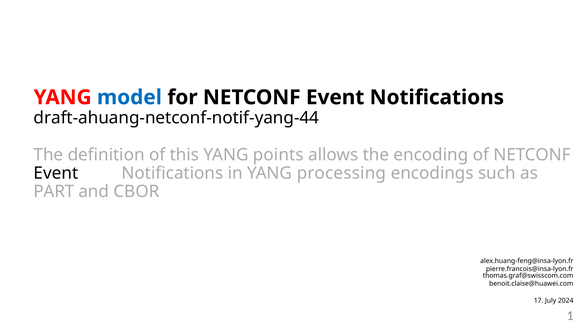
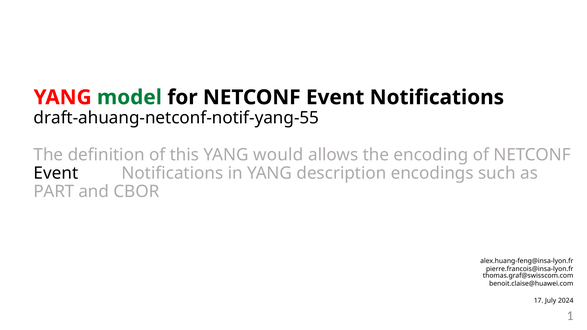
model colour: blue -> green
draft-ahuang-netconf-notif-yang-44: draft-ahuang-netconf-notif-yang-44 -> draft-ahuang-netconf-notif-yang-55
points: points -> would
processing: processing -> description
